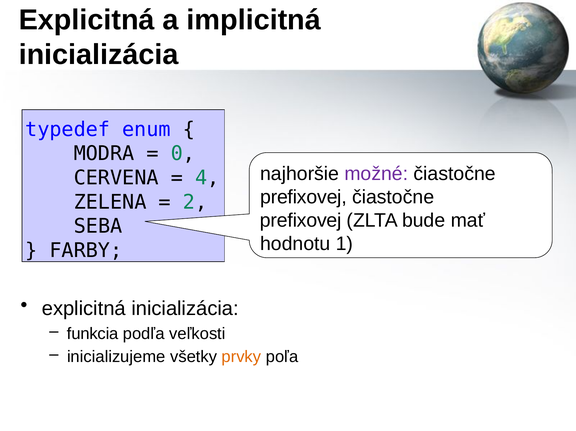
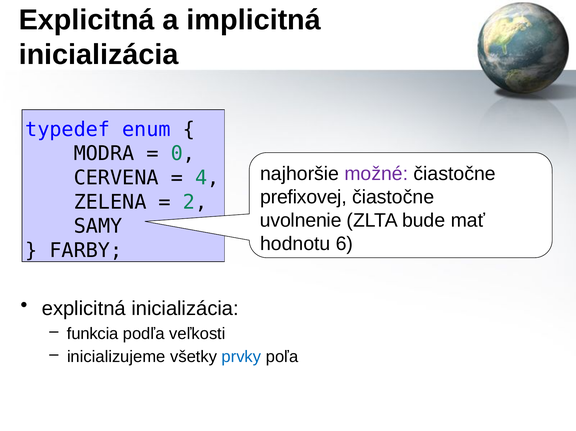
prefixovej at (301, 220): prefixovej -> uvolnenie
SEBA: SEBA -> SAMY
1: 1 -> 6
prvky colour: orange -> blue
